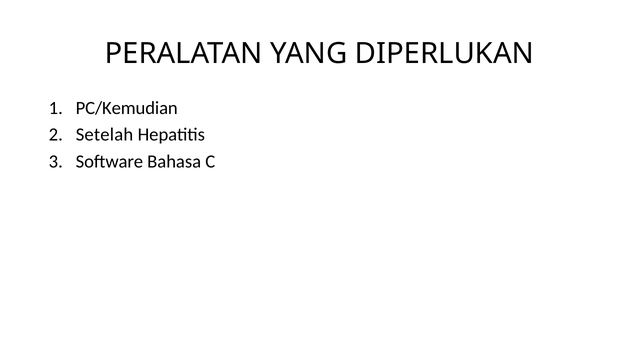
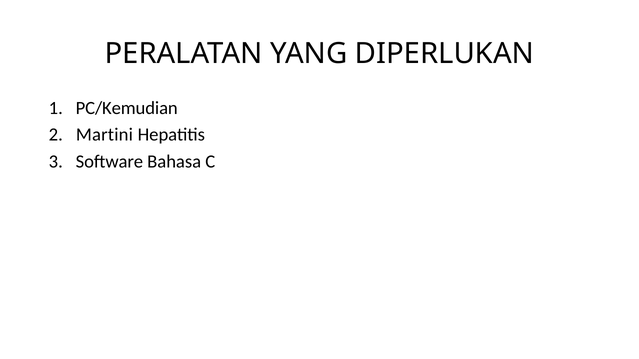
Setelah: Setelah -> Martini
